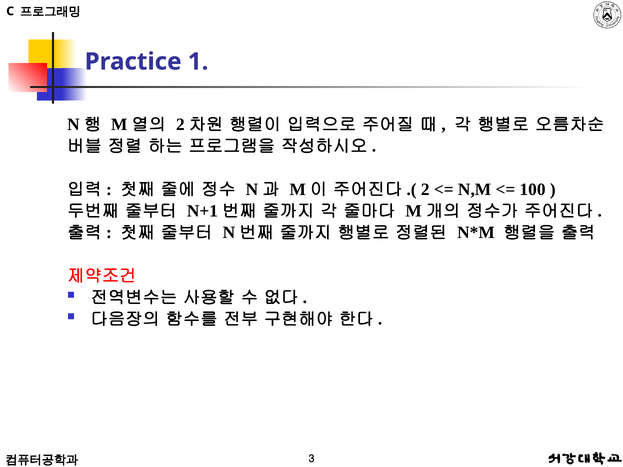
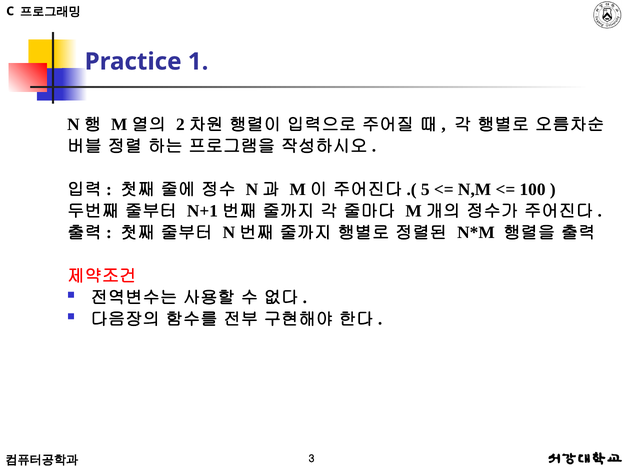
2: 2 -> 5
